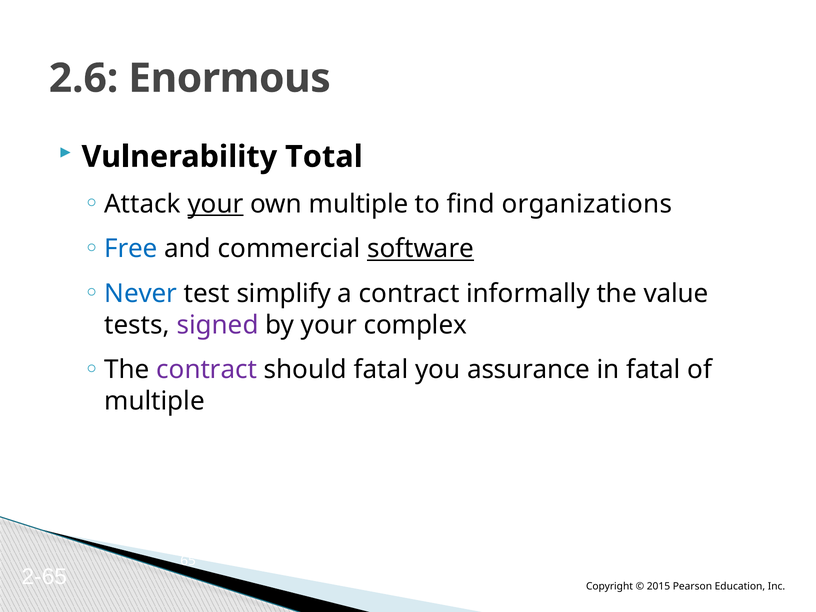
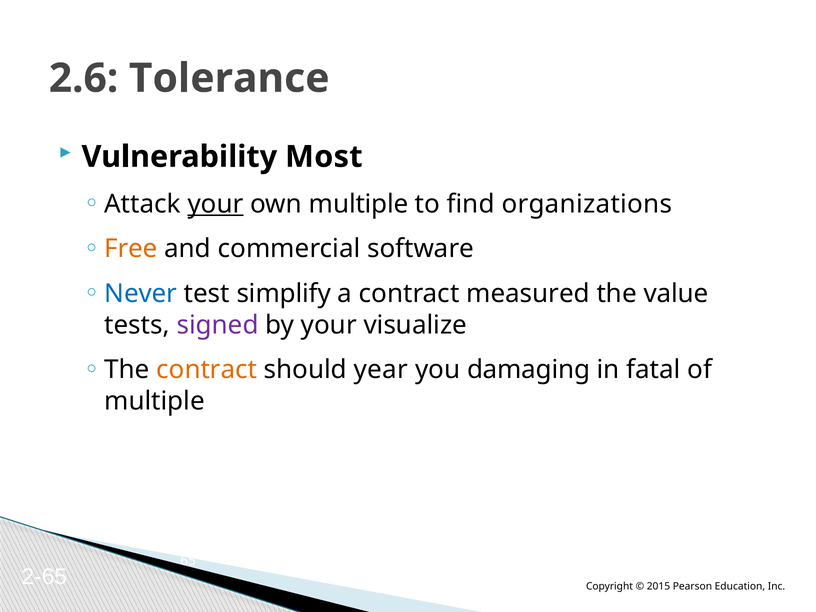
Enormous: Enormous -> Tolerance
Total: Total -> Most
Free colour: blue -> orange
software underline: present -> none
informally: informally -> measured
complex: complex -> visualize
contract at (207, 370) colour: purple -> orange
should fatal: fatal -> year
assurance: assurance -> damaging
